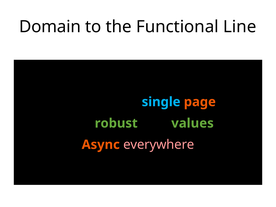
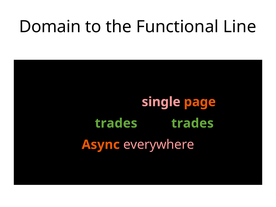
single colour: light blue -> pink
Start robust: robust -> trades
end values: values -> trades
